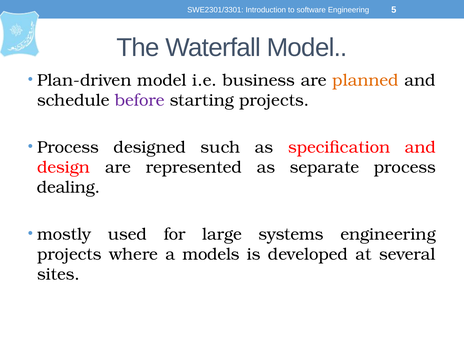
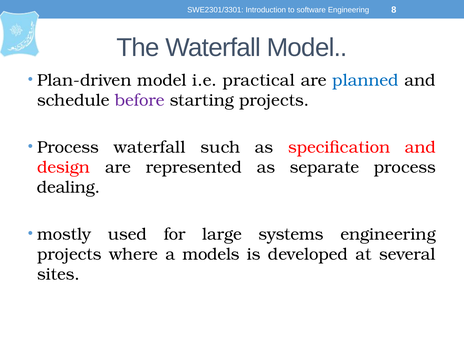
5: 5 -> 8
business: business -> practical
planned colour: orange -> blue
Process designed: designed -> waterfall
